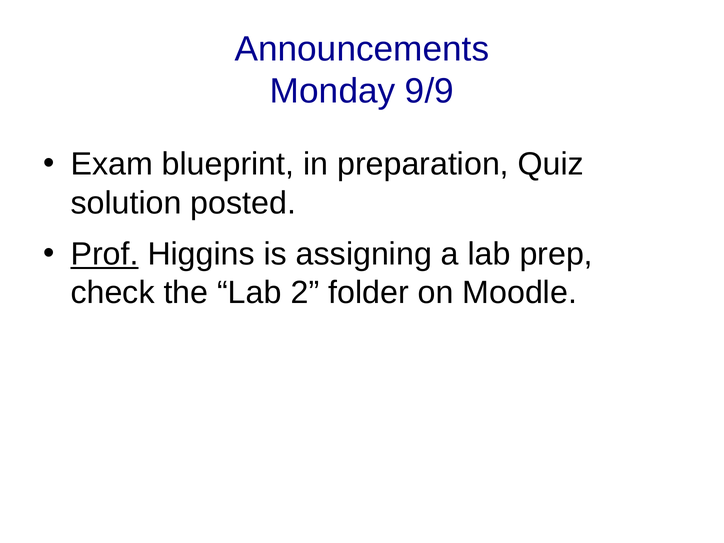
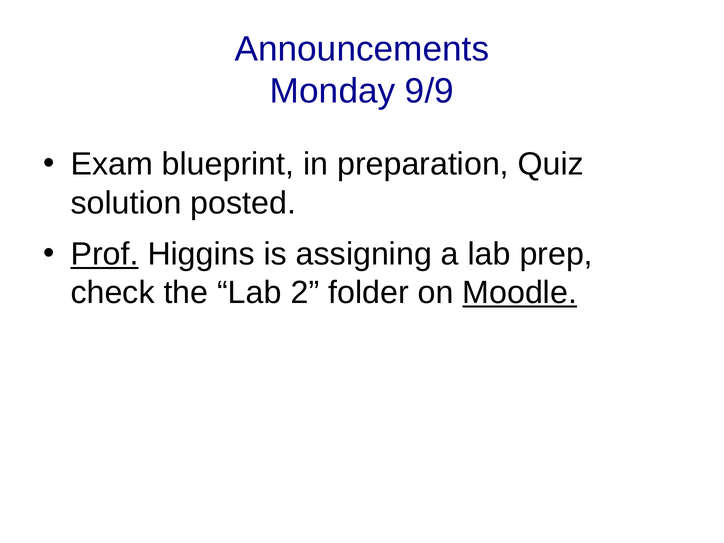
Moodle underline: none -> present
